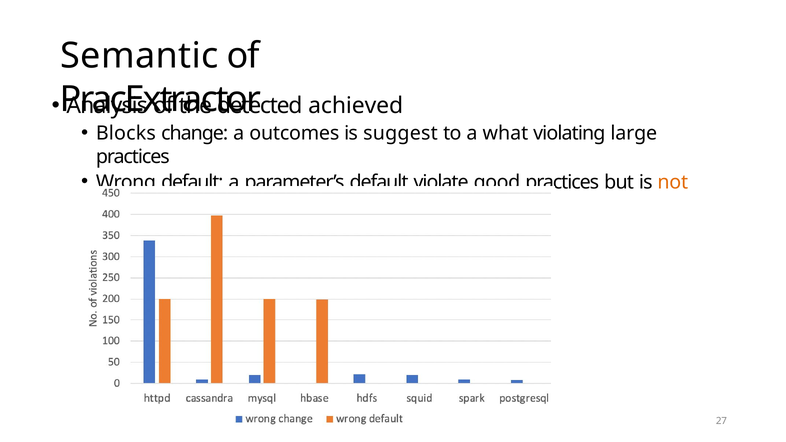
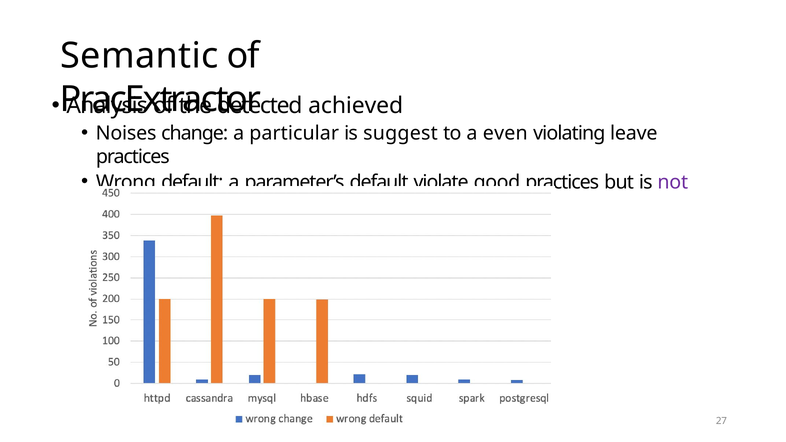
Blocks: Blocks -> Noises
outcomes: outcomes -> particular
what: what -> even
large: large -> leave
not colour: orange -> purple
